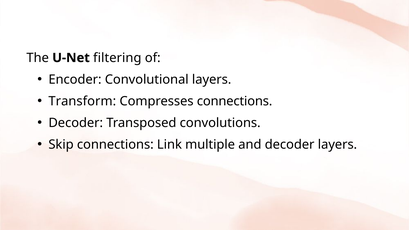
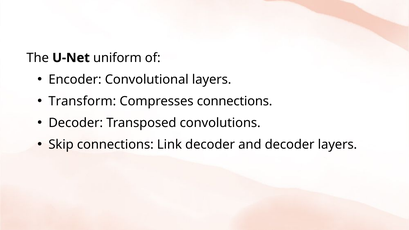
filtering: filtering -> uniform
Link multiple: multiple -> decoder
